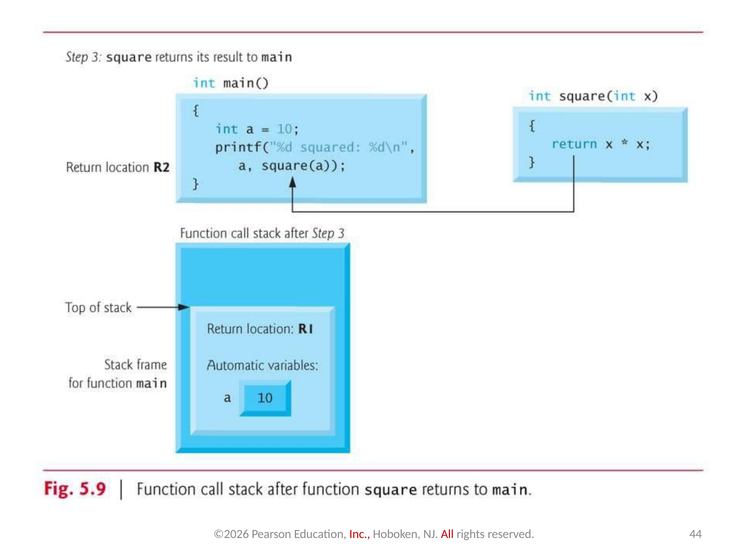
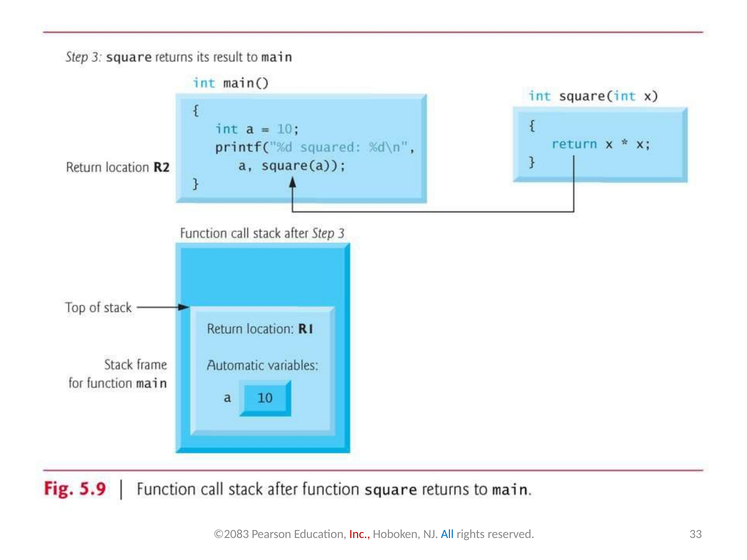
©2026: ©2026 -> ©2083
All colour: red -> blue
44: 44 -> 33
